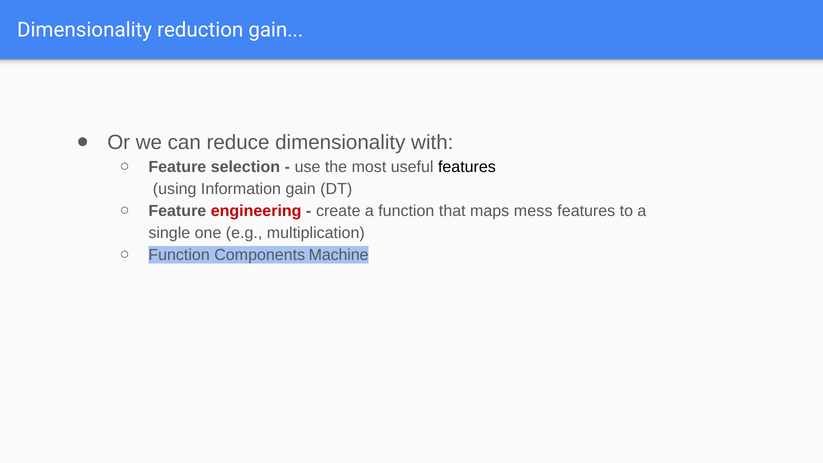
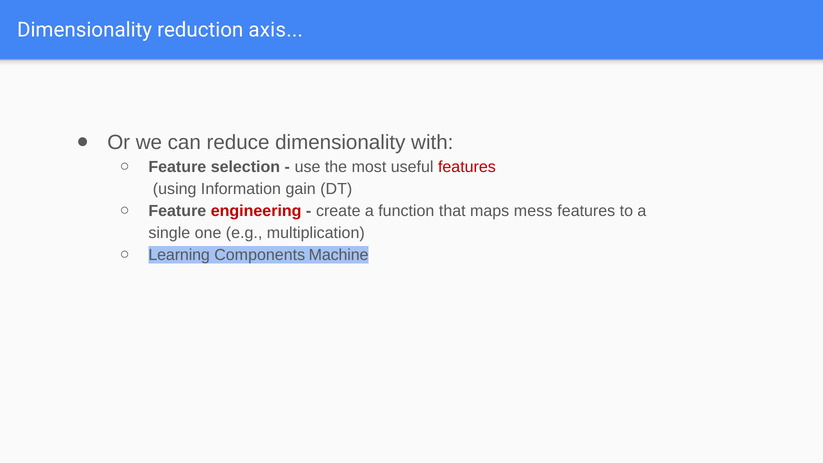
reduction gain: gain -> axis
features at (467, 167) colour: black -> red
Function at (179, 255): Function -> Learning
